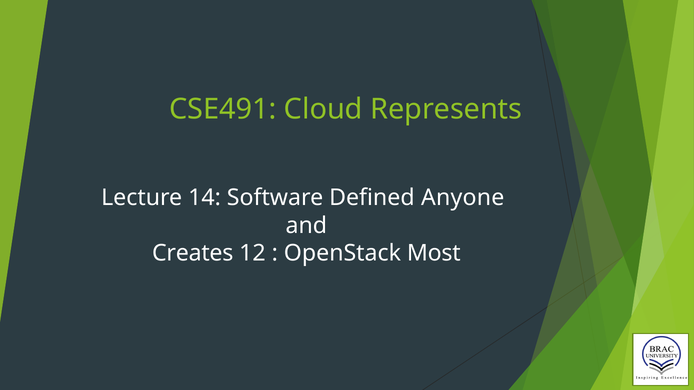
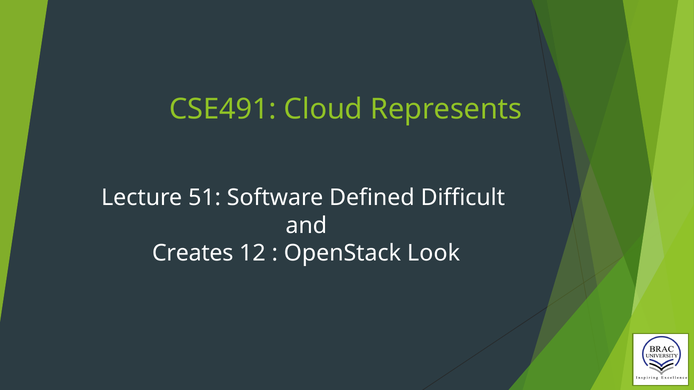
14: 14 -> 51
Anyone: Anyone -> Difficult
Most: Most -> Look
